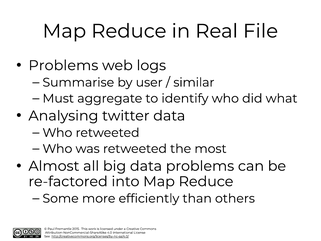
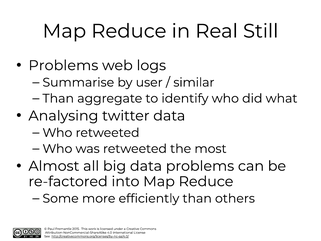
File: File -> Still
Must at (58, 98): Must -> Than
